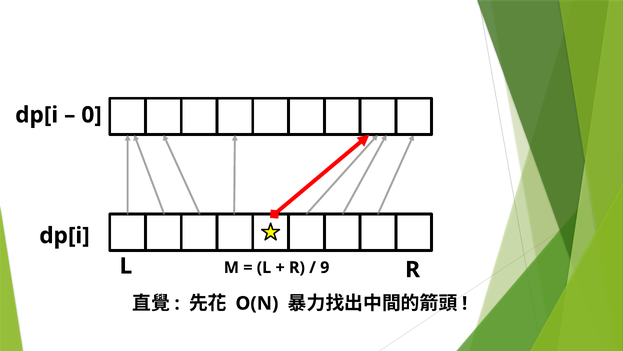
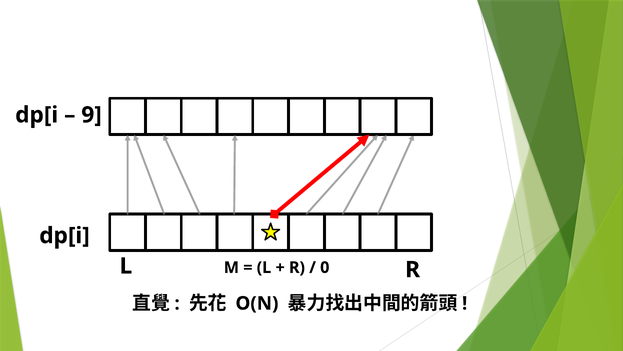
0: 0 -> 9
9: 9 -> 0
